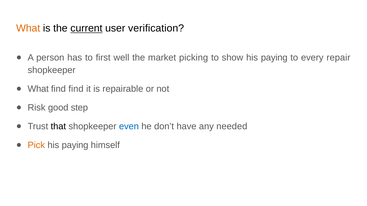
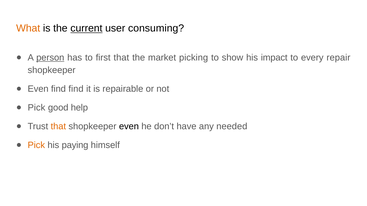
verification: verification -> consuming
person underline: none -> present
first well: well -> that
show his paying: paying -> impact
What at (38, 89): What -> Even
Risk at (37, 108): Risk -> Pick
step: step -> help
that at (58, 127) colour: black -> orange
even at (129, 127) colour: blue -> black
